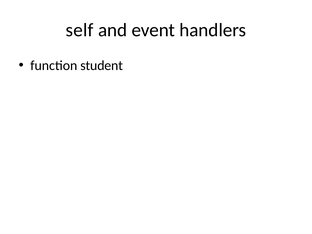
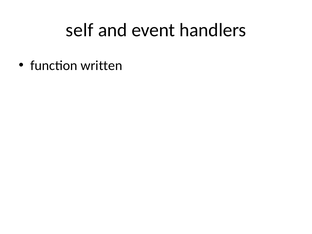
student: student -> written
